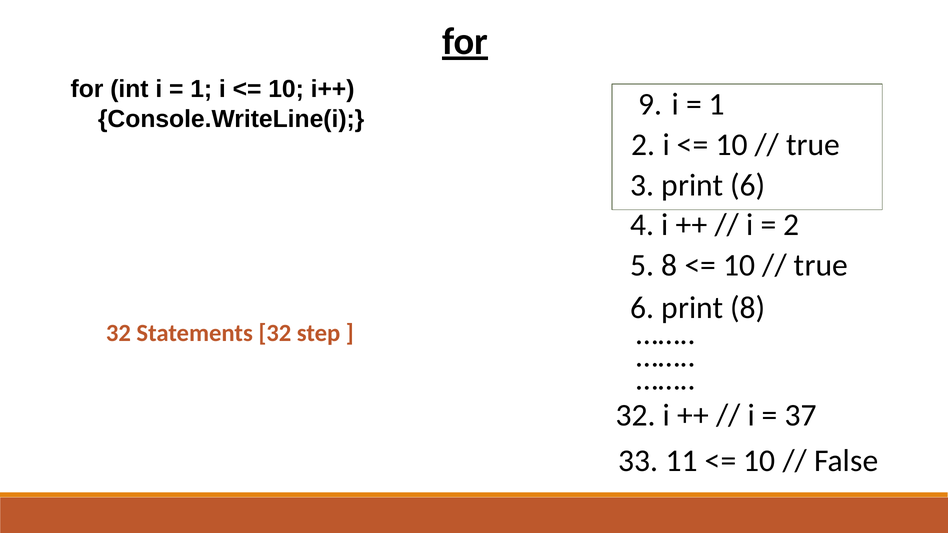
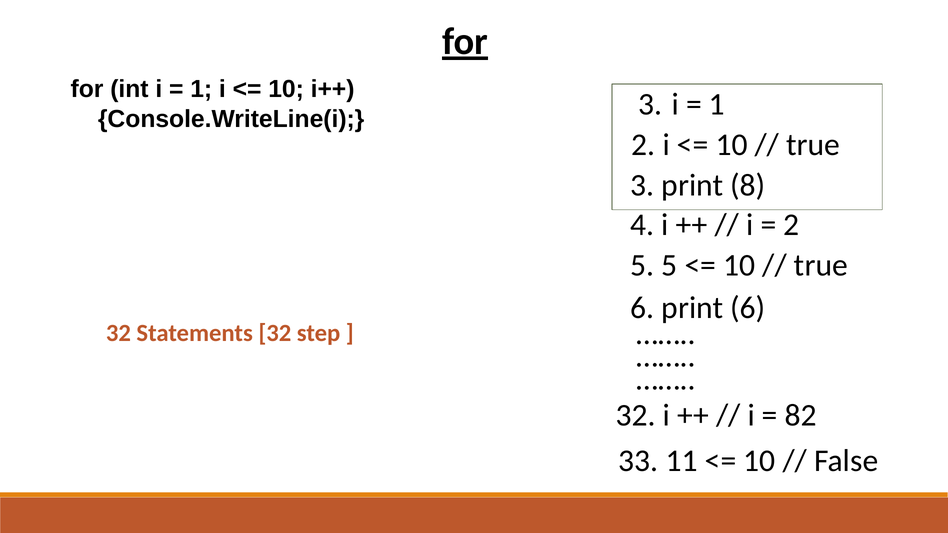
Console.WriteLine(i 9: 9 -> 3
print 6: 6 -> 8
5 8: 8 -> 5
print 8: 8 -> 6
37: 37 -> 82
